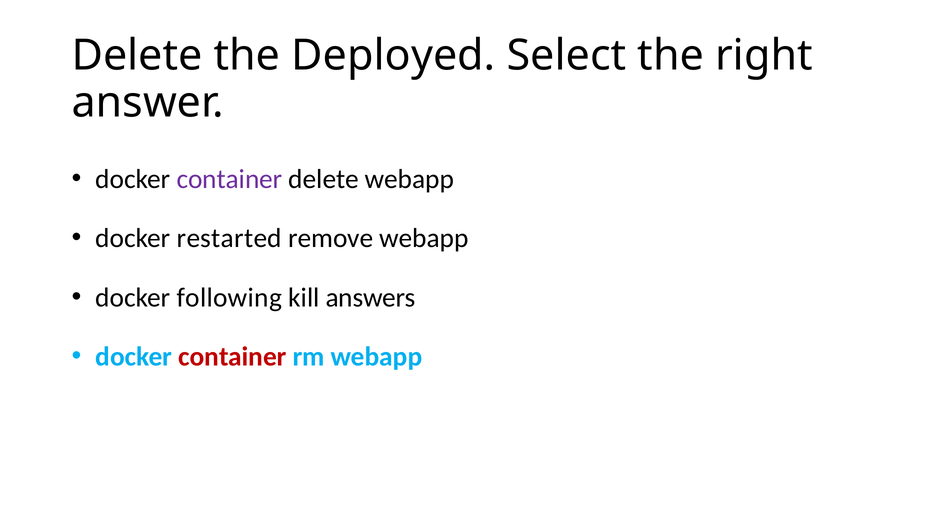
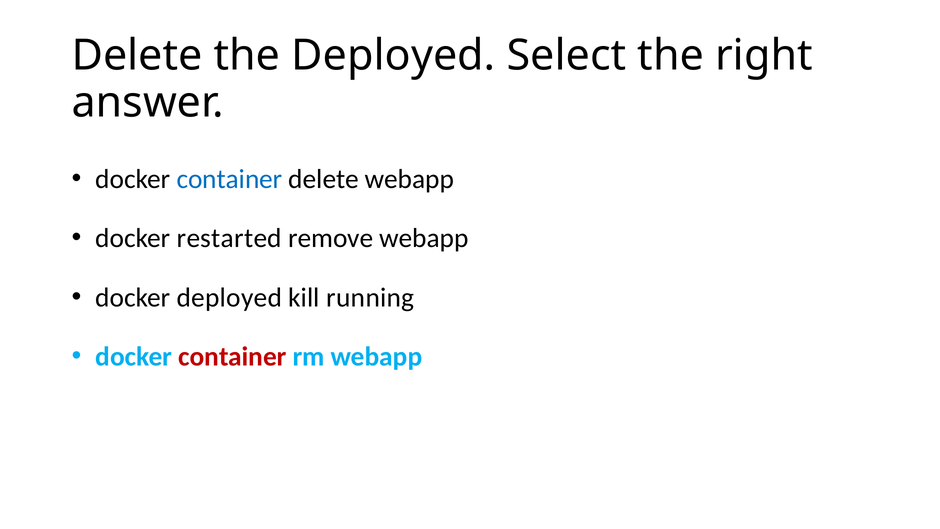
container at (230, 179) colour: purple -> blue
docker following: following -> deployed
answers: answers -> running
